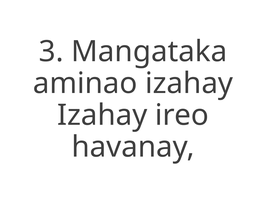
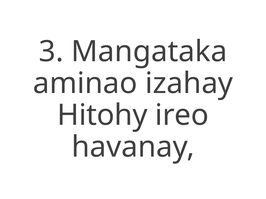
Izahay at (102, 116): Izahay -> Hitohy
